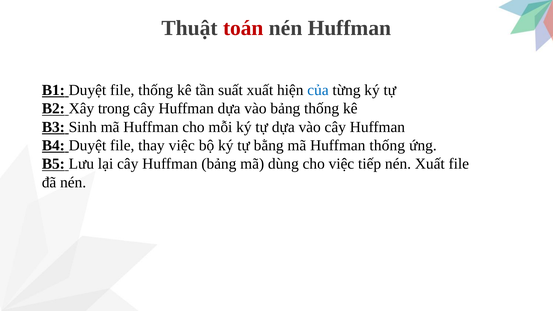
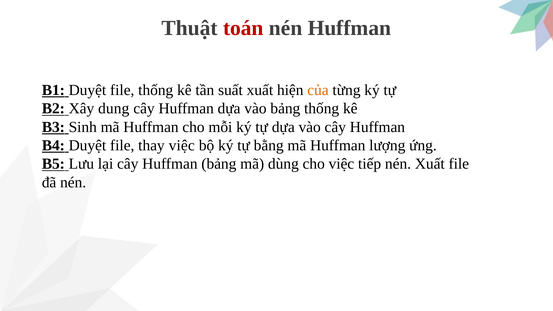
của colour: blue -> orange
trong: trong -> dung
Huffman thống: thống -> lượng
